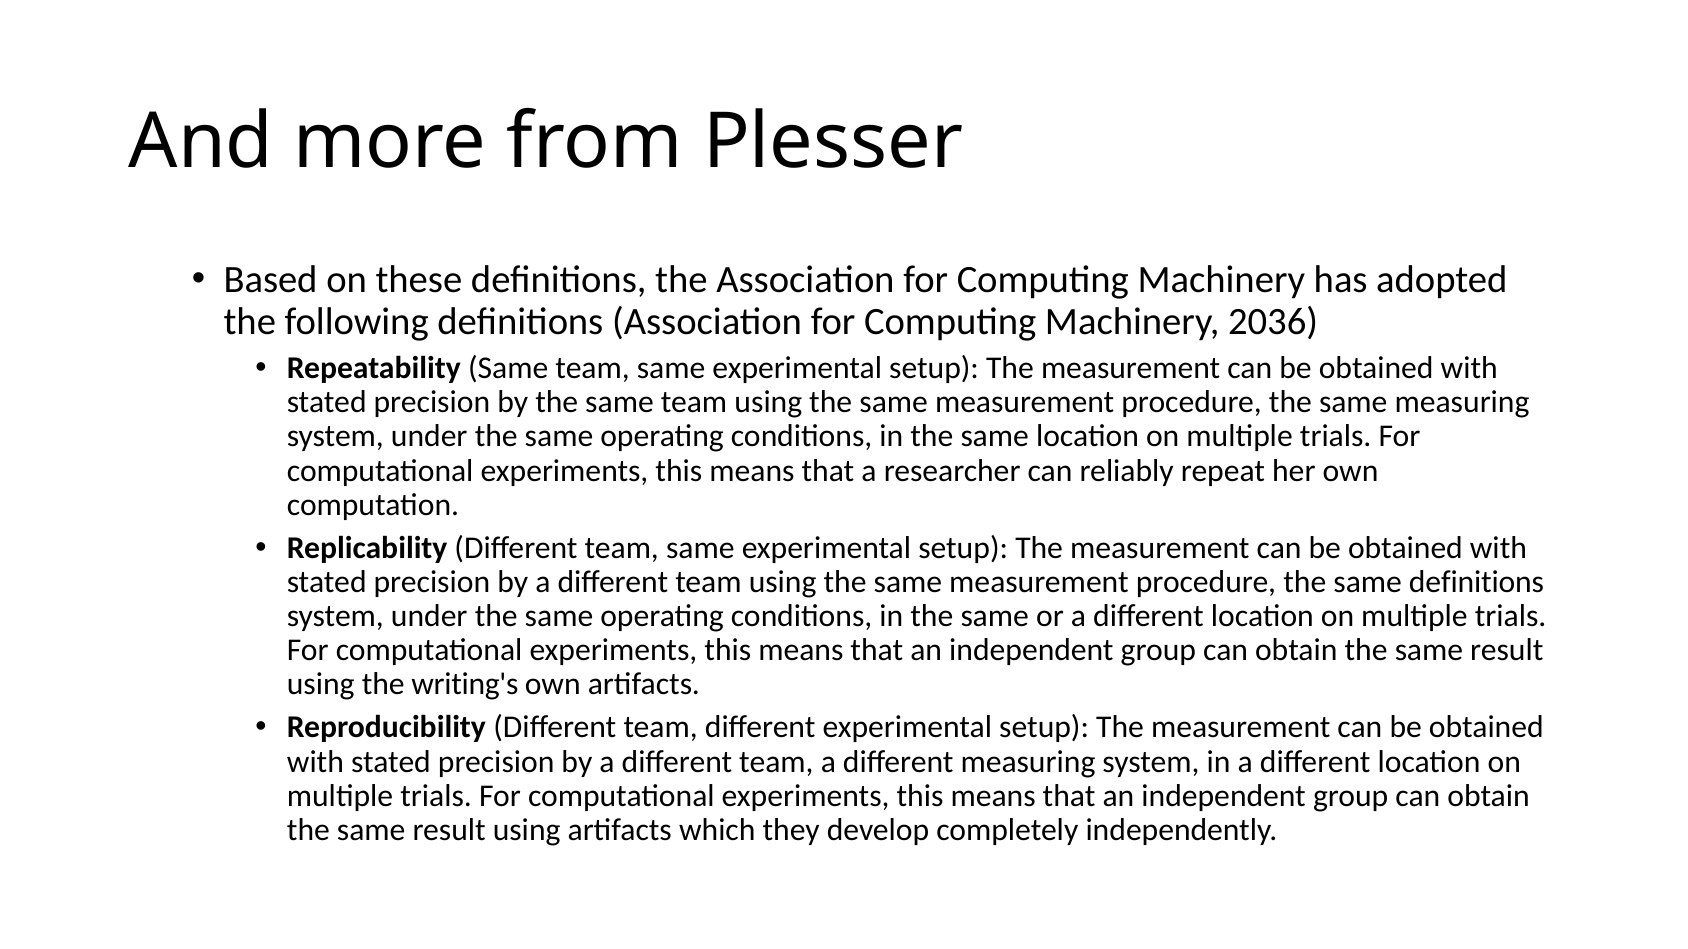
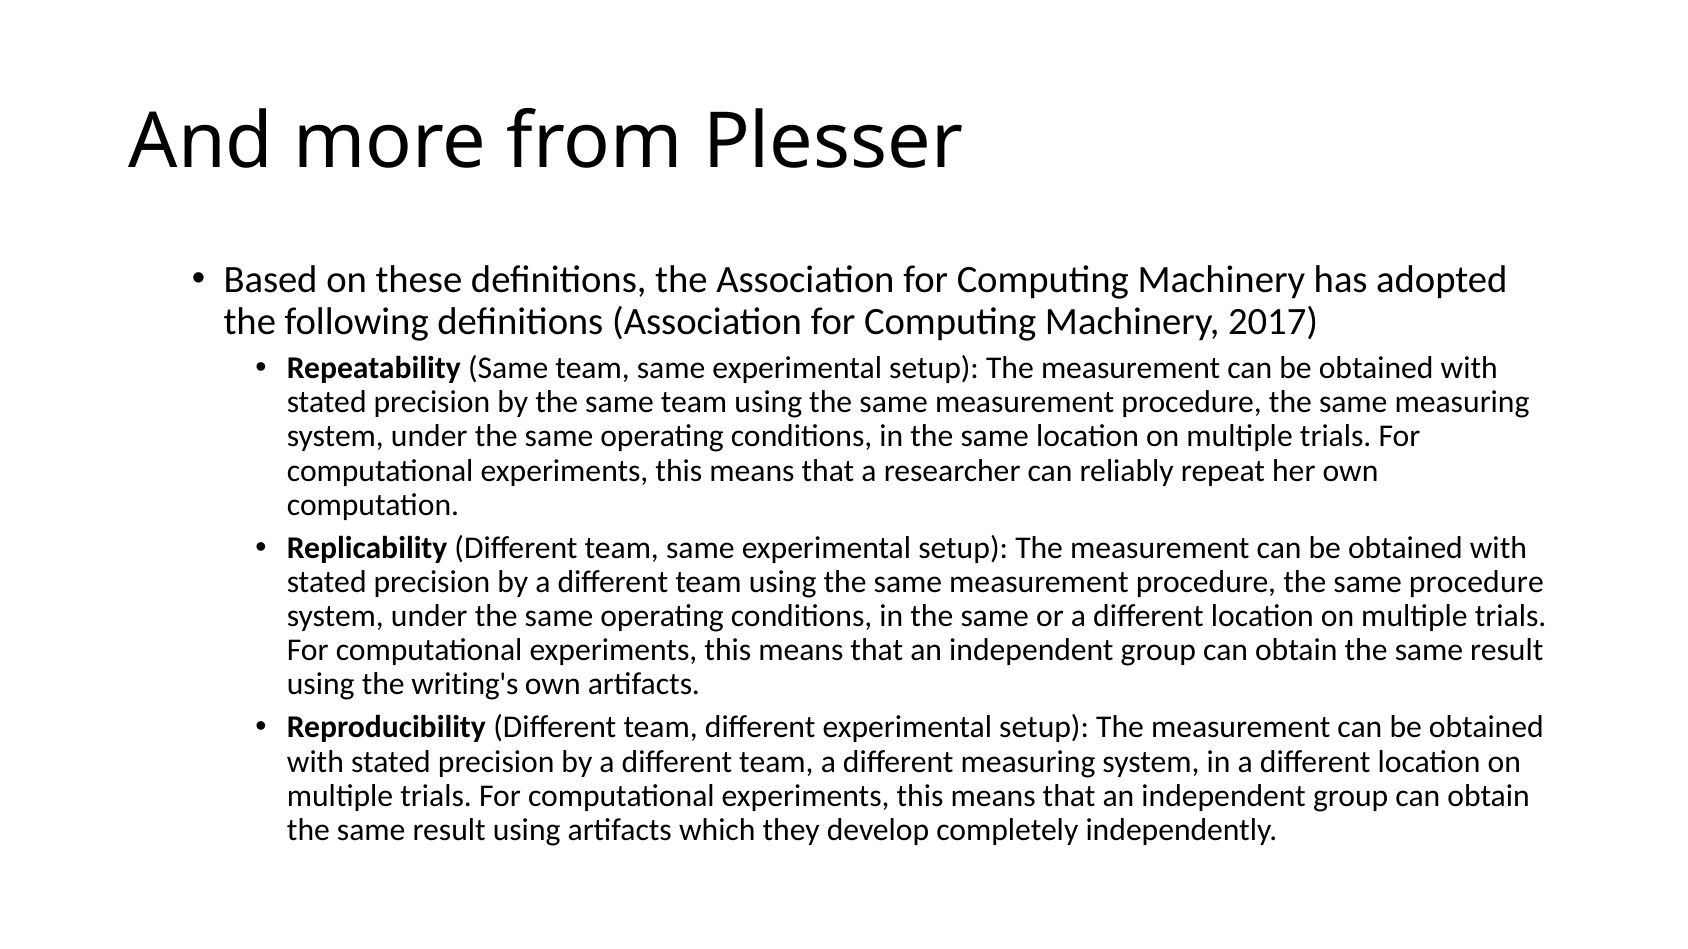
2036: 2036 -> 2017
same definitions: definitions -> procedure
